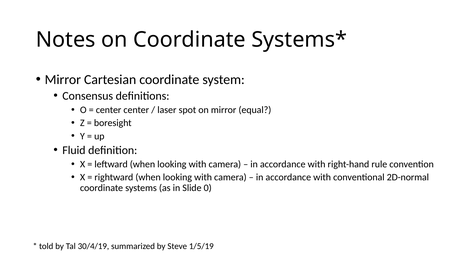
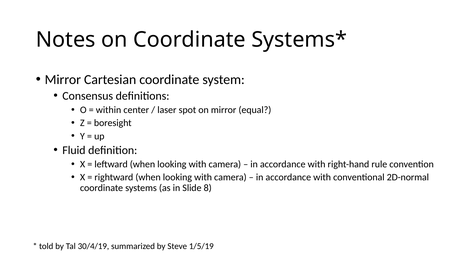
center at (109, 110): center -> within
0: 0 -> 8
